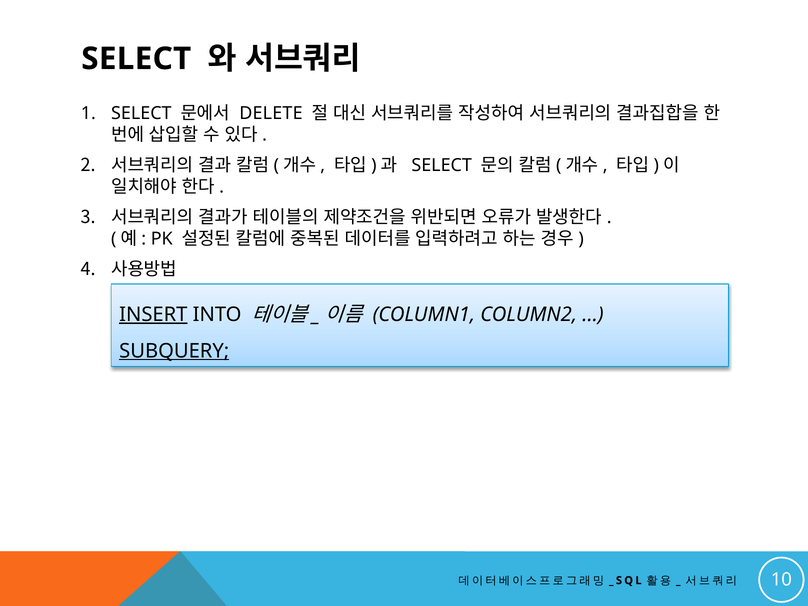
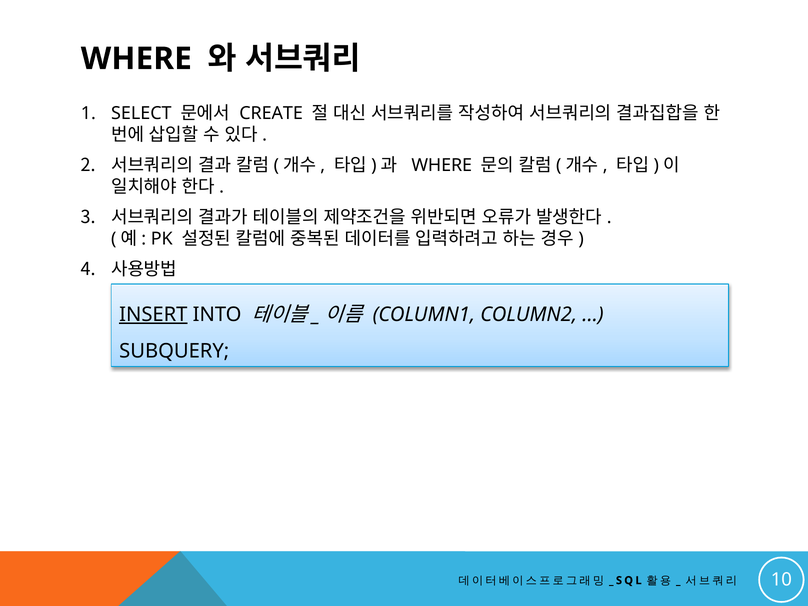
SELECT at (136, 59): SELECT -> WHERE
DELETE: DELETE -> CREATE
SELECT at (442, 165): SELECT -> WHERE
SUBQUERY underline: present -> none
